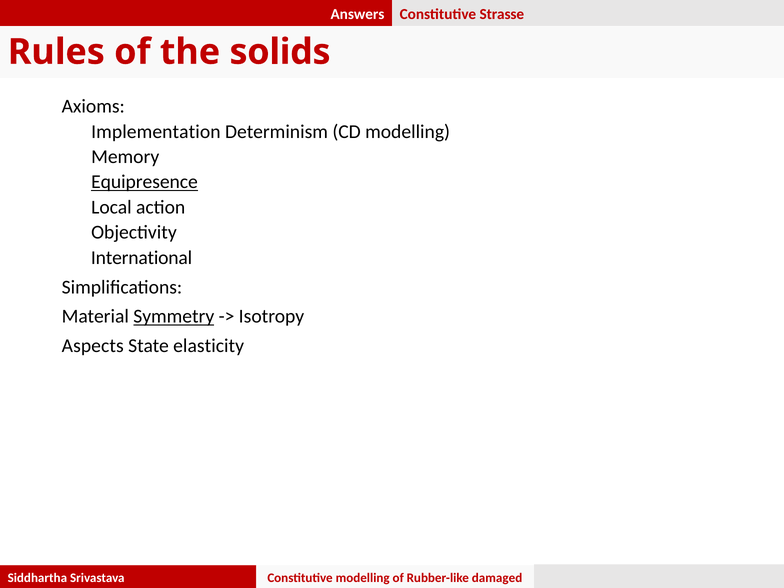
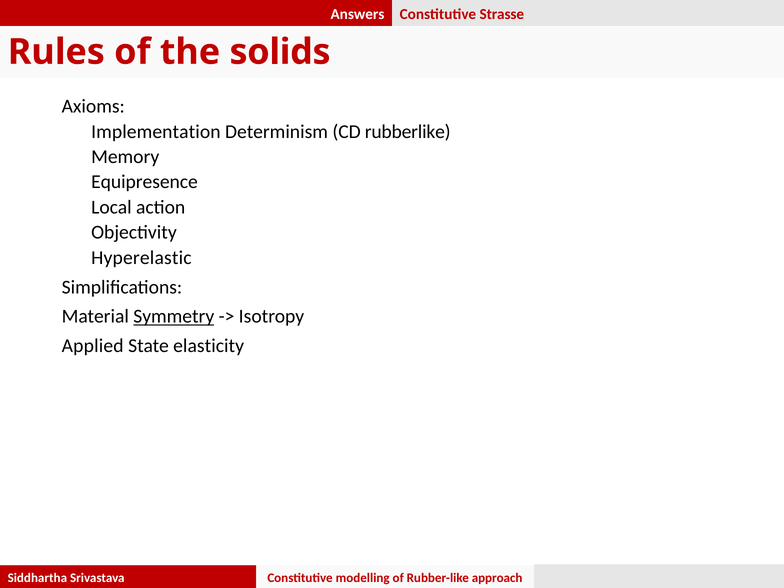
CD modelling: modelling -> rubberlike
Equipresence underline: present -> none
International: International -> Hyperelastic
Aspects: Aspects -> Applied
damaged: damaged -> approach
